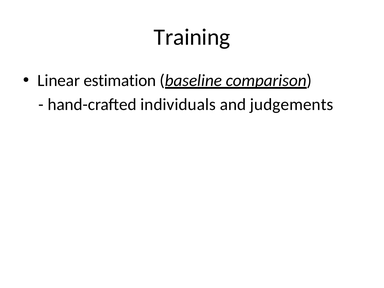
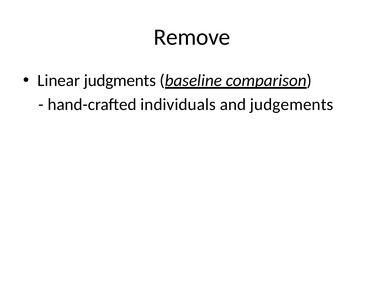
Training: Training -> Remove
estimation: estimation -> judgments
